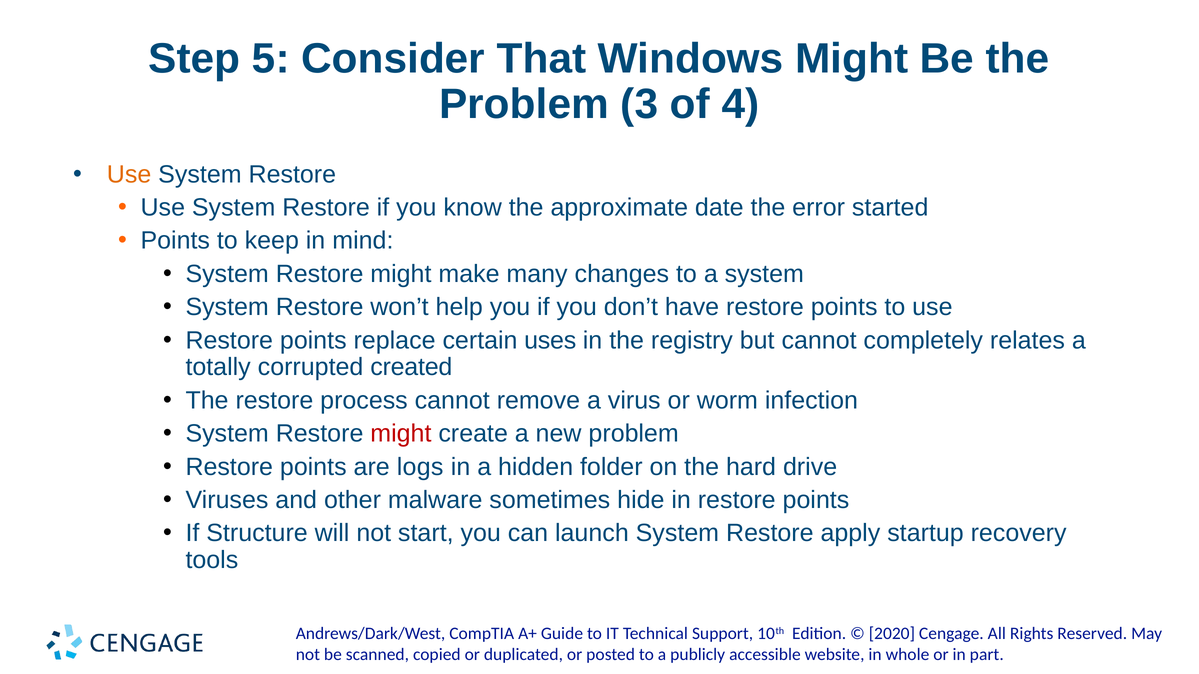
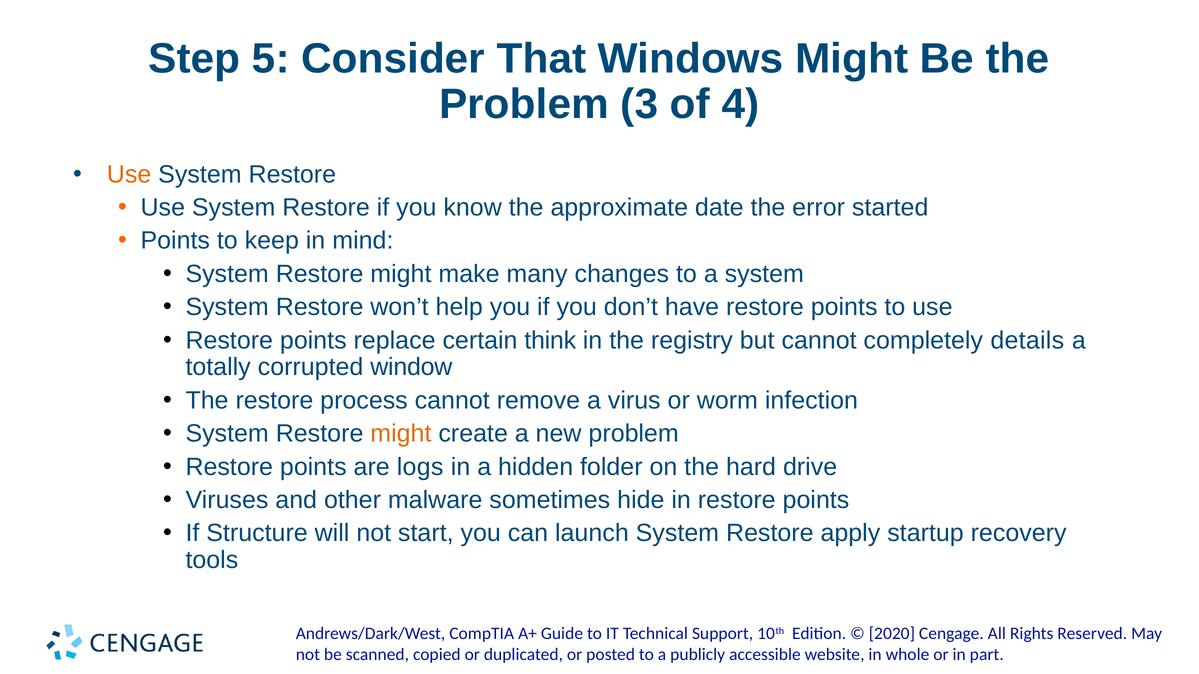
uses: uses -> think
relates: relates -> details
created: created -> window
might at (401, 434) colour: red -> orange
